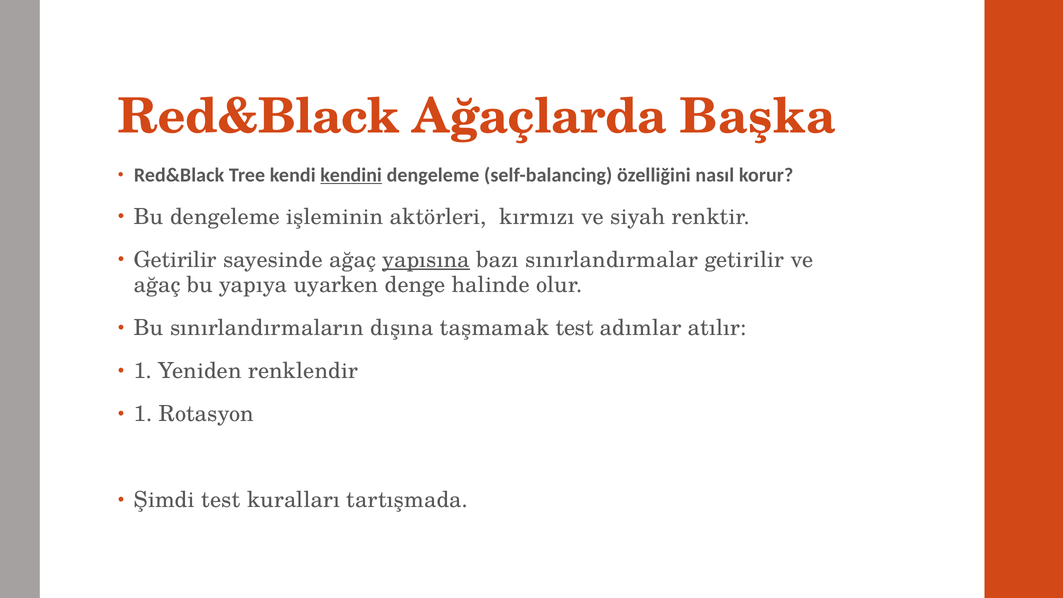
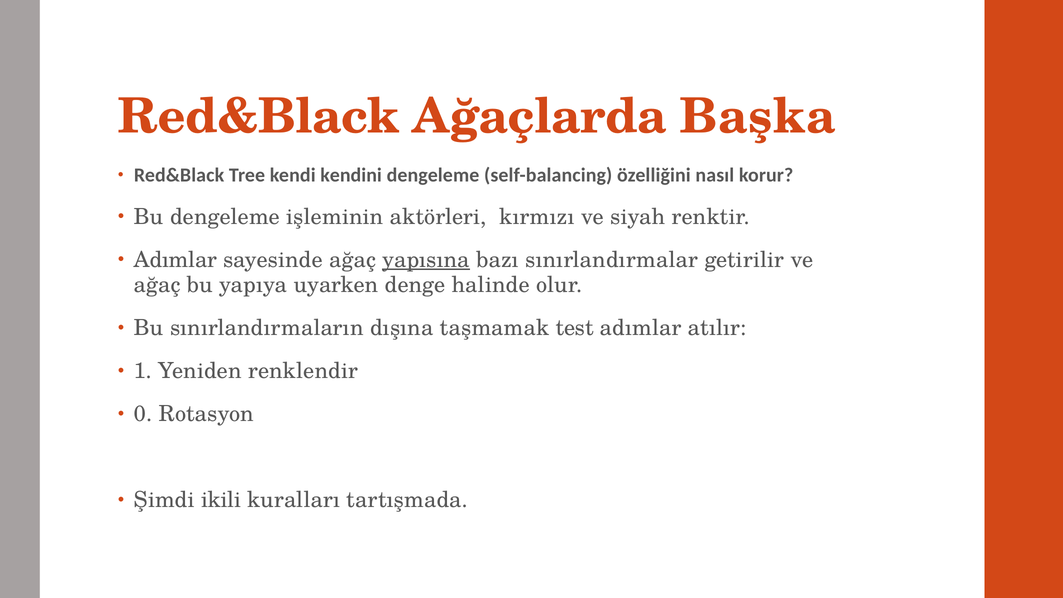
kendini underline: present -> none
Getirilir at (175, 260): Getirilir -> Adımlar
1 at (143, 414): 1 -> 0
Şimdi test: test -> ikili
